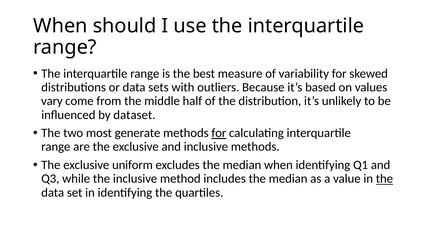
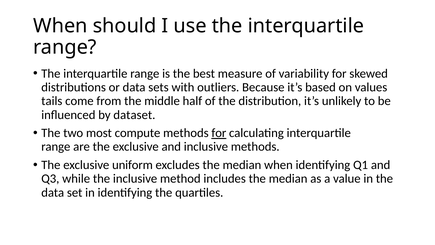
vary: vary -> tails
generate: generate -> compute
the at (384, 179) underline: present -> none
